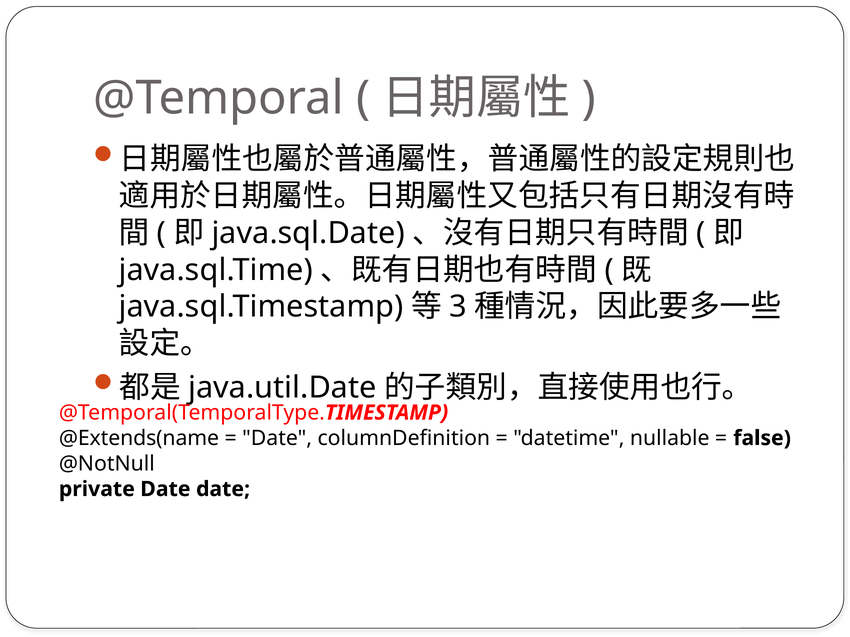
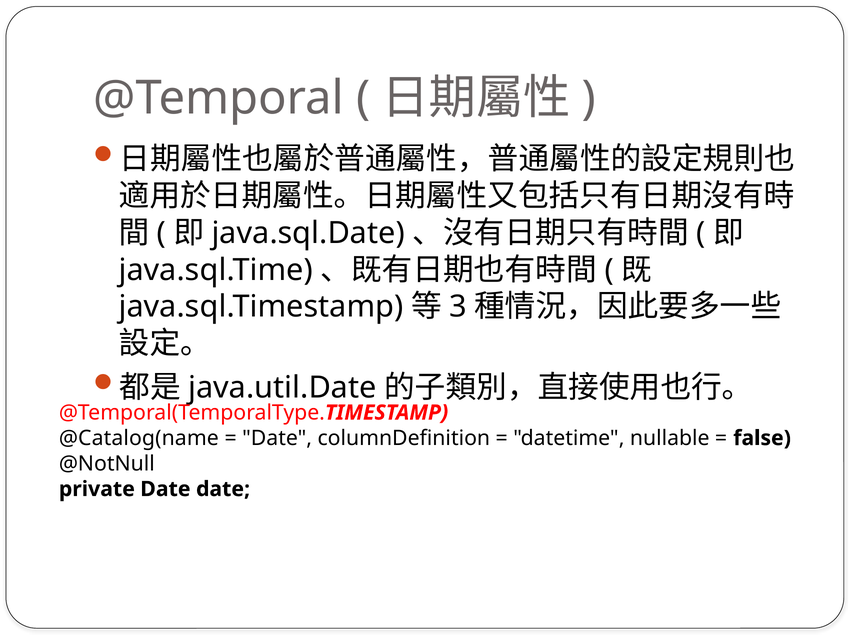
@Extends(name: @Extends(name -> @Catalog(name
